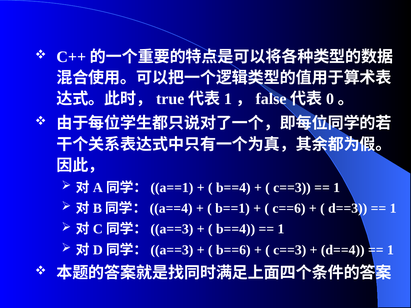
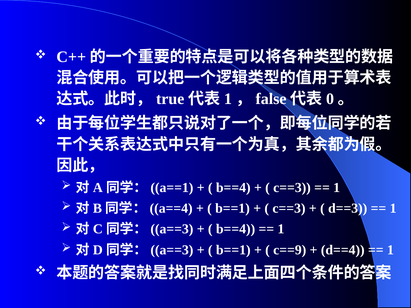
c==6 at (289, 208): c==6 -> c==3
b==6 at (233, 250): b==6 -> b==1
c==3 at (290, 250): c==3 -> c==9
